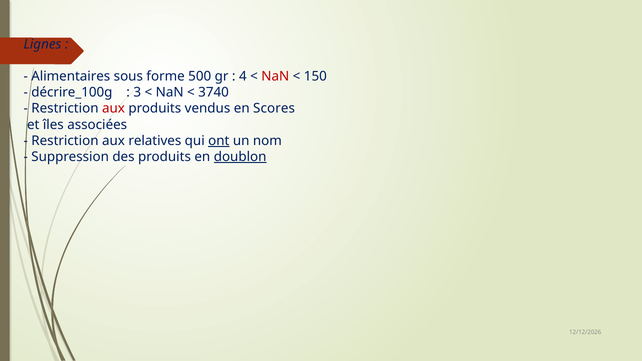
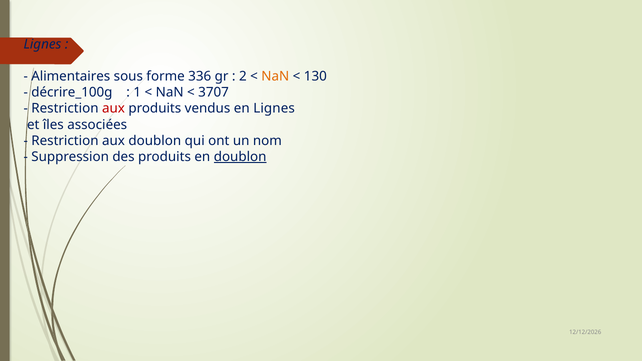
500: 500 -> 336
4: 4 -> 2
NaN at (275, 76) colour: red -> orange
150: 150 -> 130
3: 3 -> 1
3740: 3740 -> 3707
en Scores: Scores -> Lignes
aux relatives: relatives -> doublon
ont underline: present -> none
